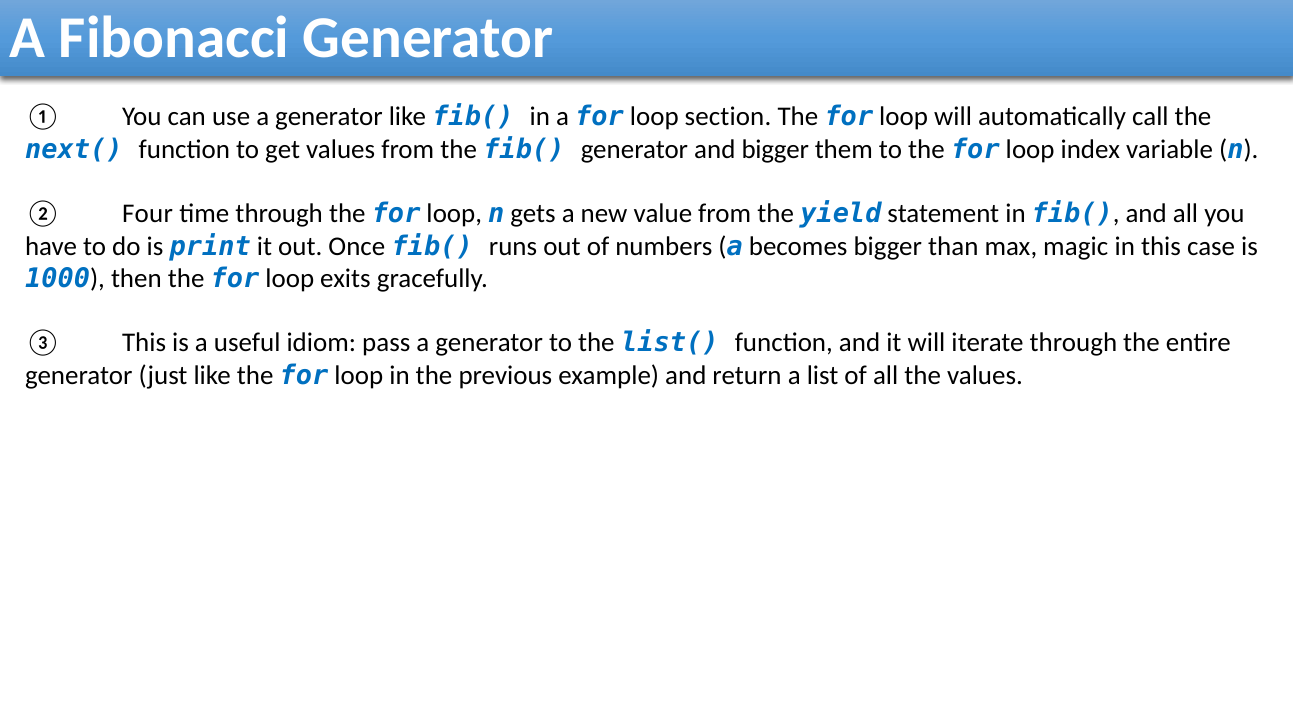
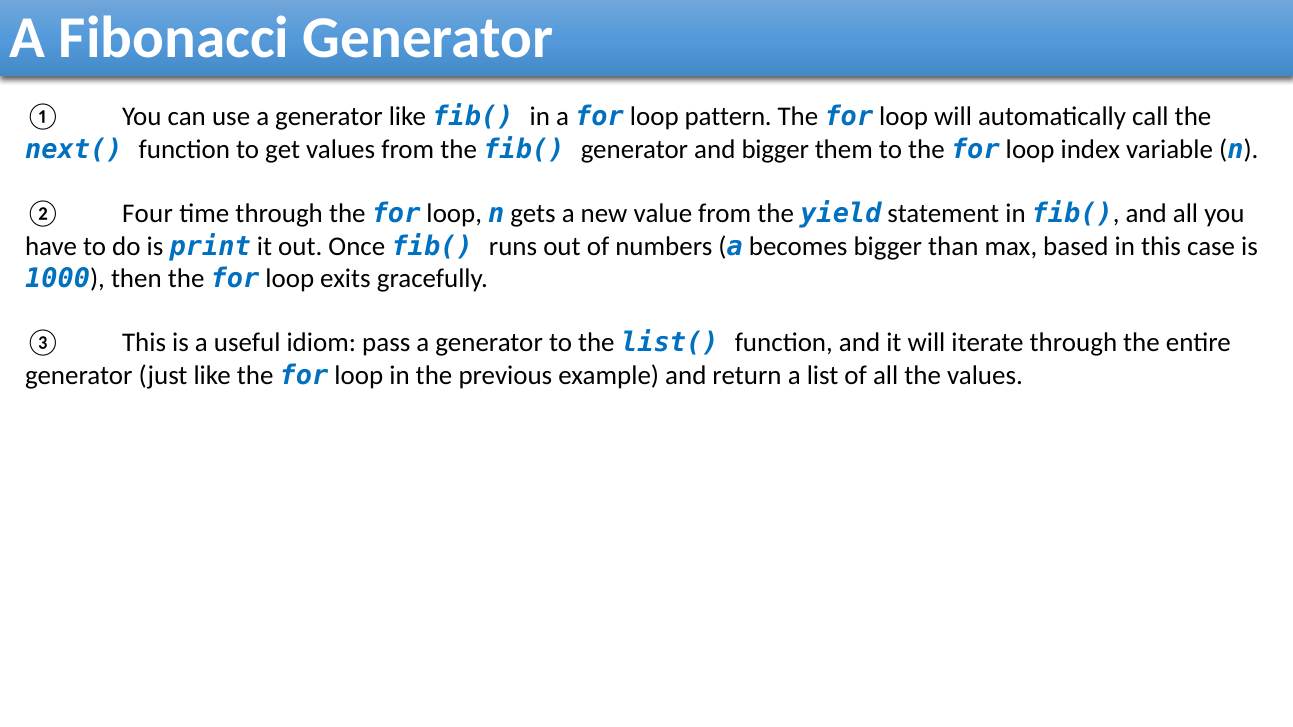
section: section -> pattern
magic: magic -> based
